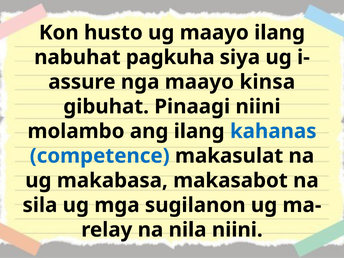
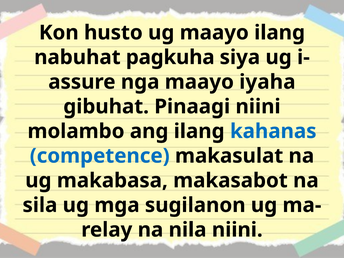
kinsa: kinsa -> iyaha
